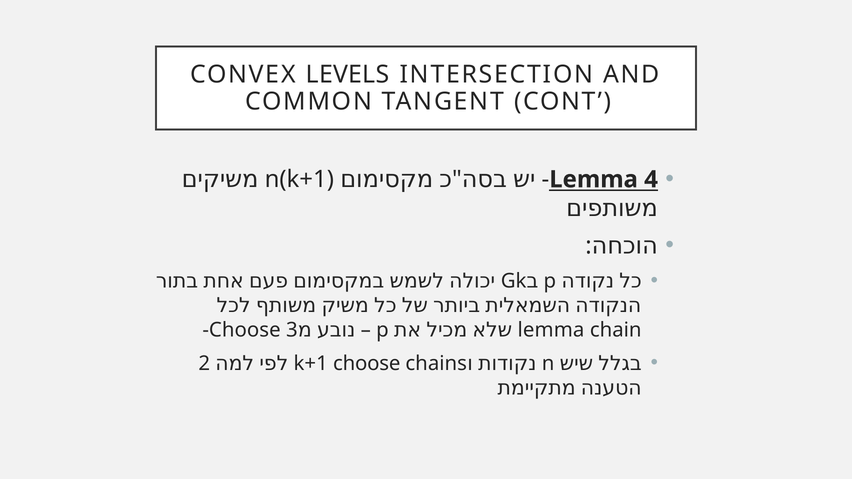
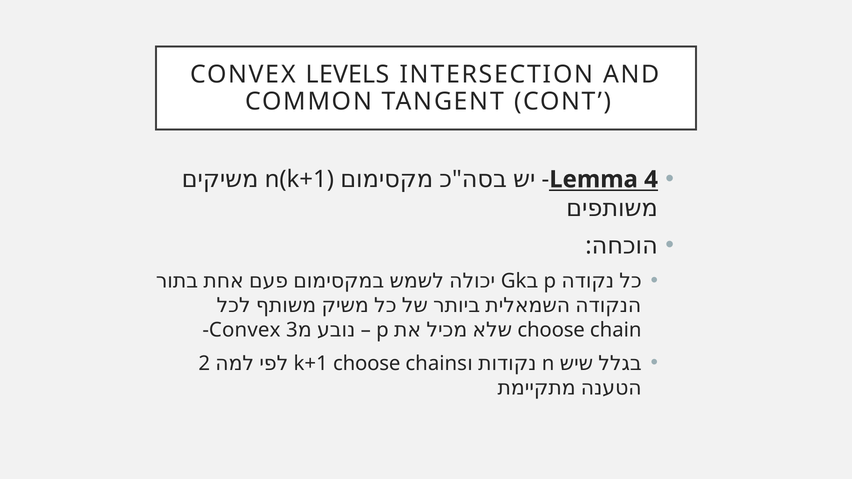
Choose at (245, 330): Choose -> Convex
lemma at (551, 330): lemma -> choose
